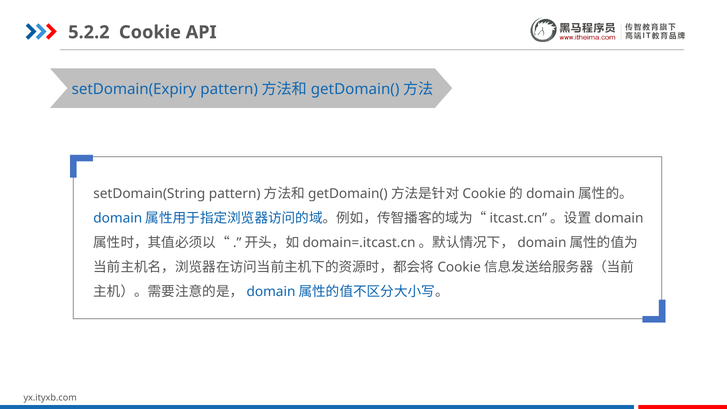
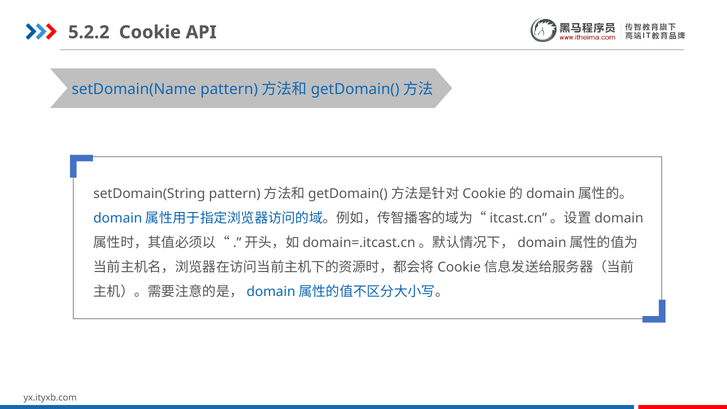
setDomain(Expiry: setDomain(Expiry -> setDomain(Name
